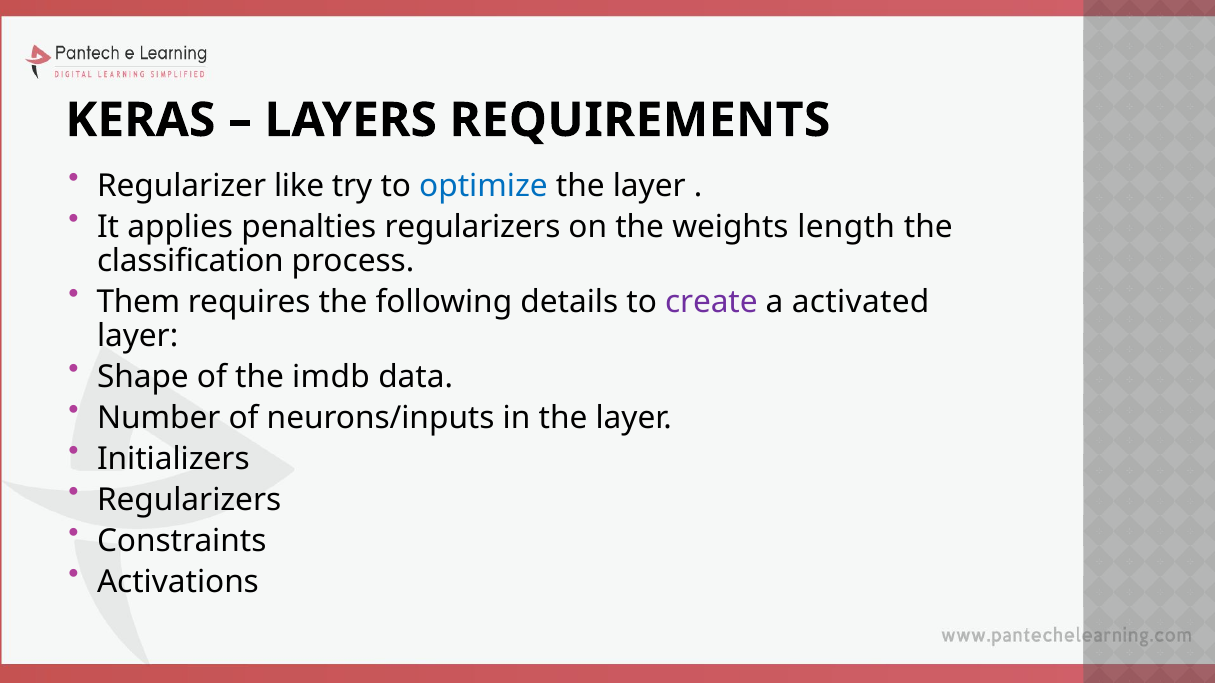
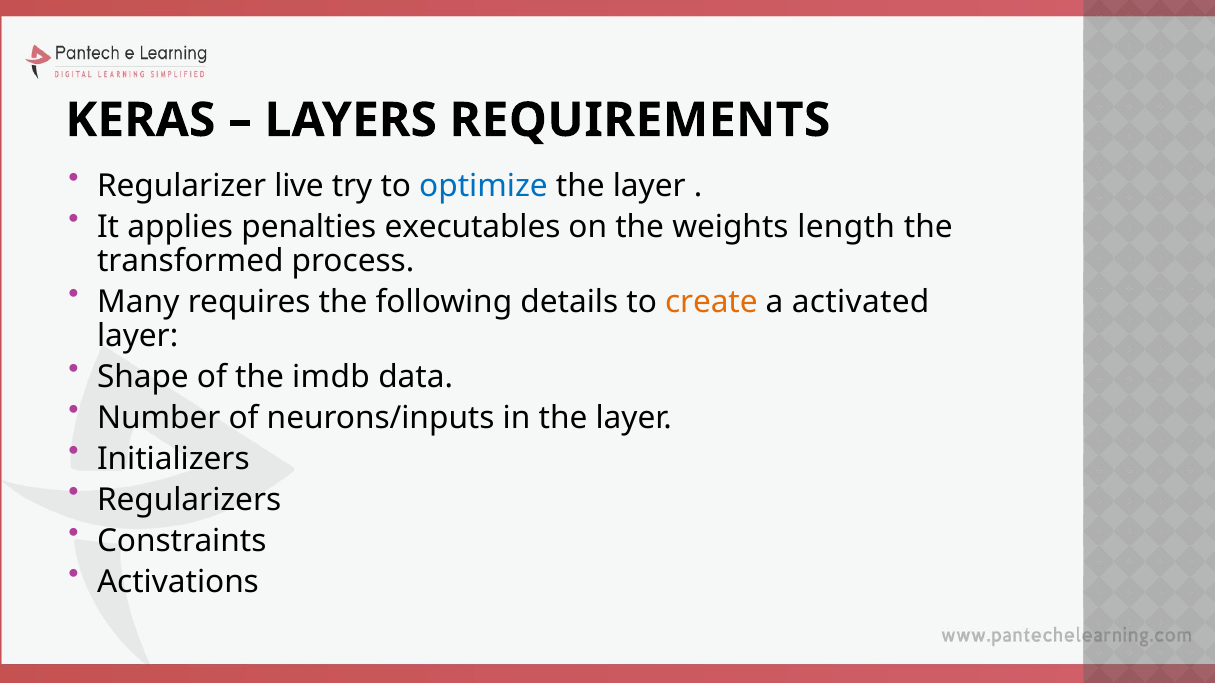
like: like -> live
penalties regularizers: regularizers -> executables
classification: classification -> transformed
Them: Them -> Many
create colour: purple -> orange
